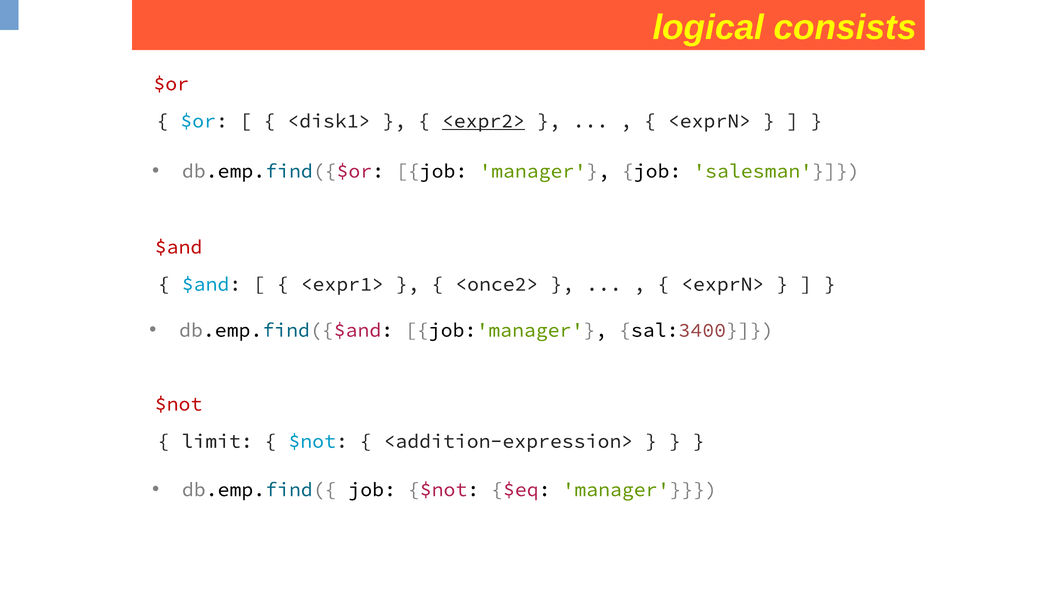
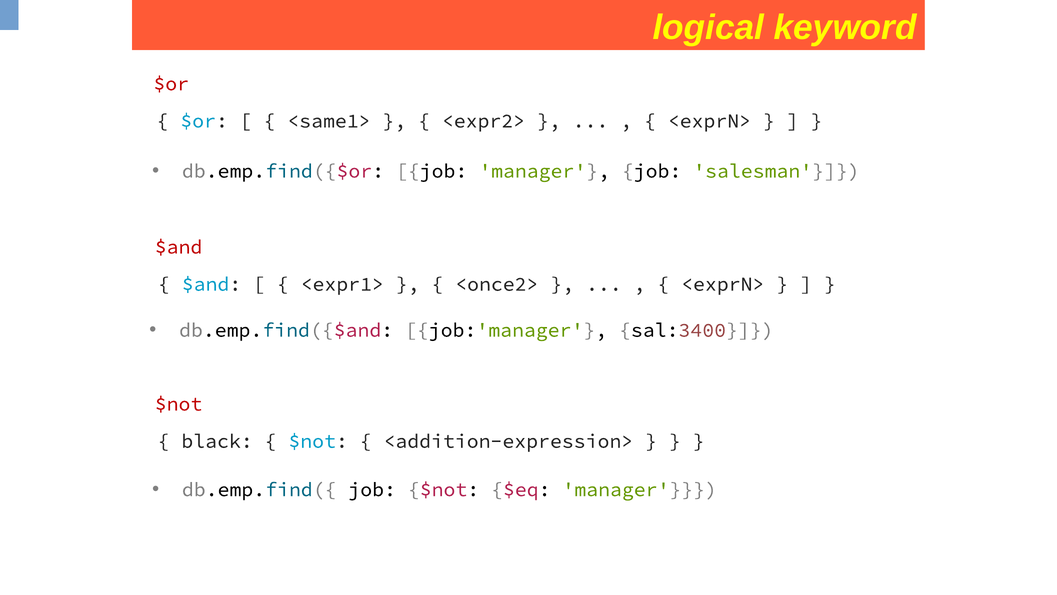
consists: consists -> keyword
<disk1>: <disk1> -> <same1>
<expr2> underline: present -> none
limit: limit -> black
